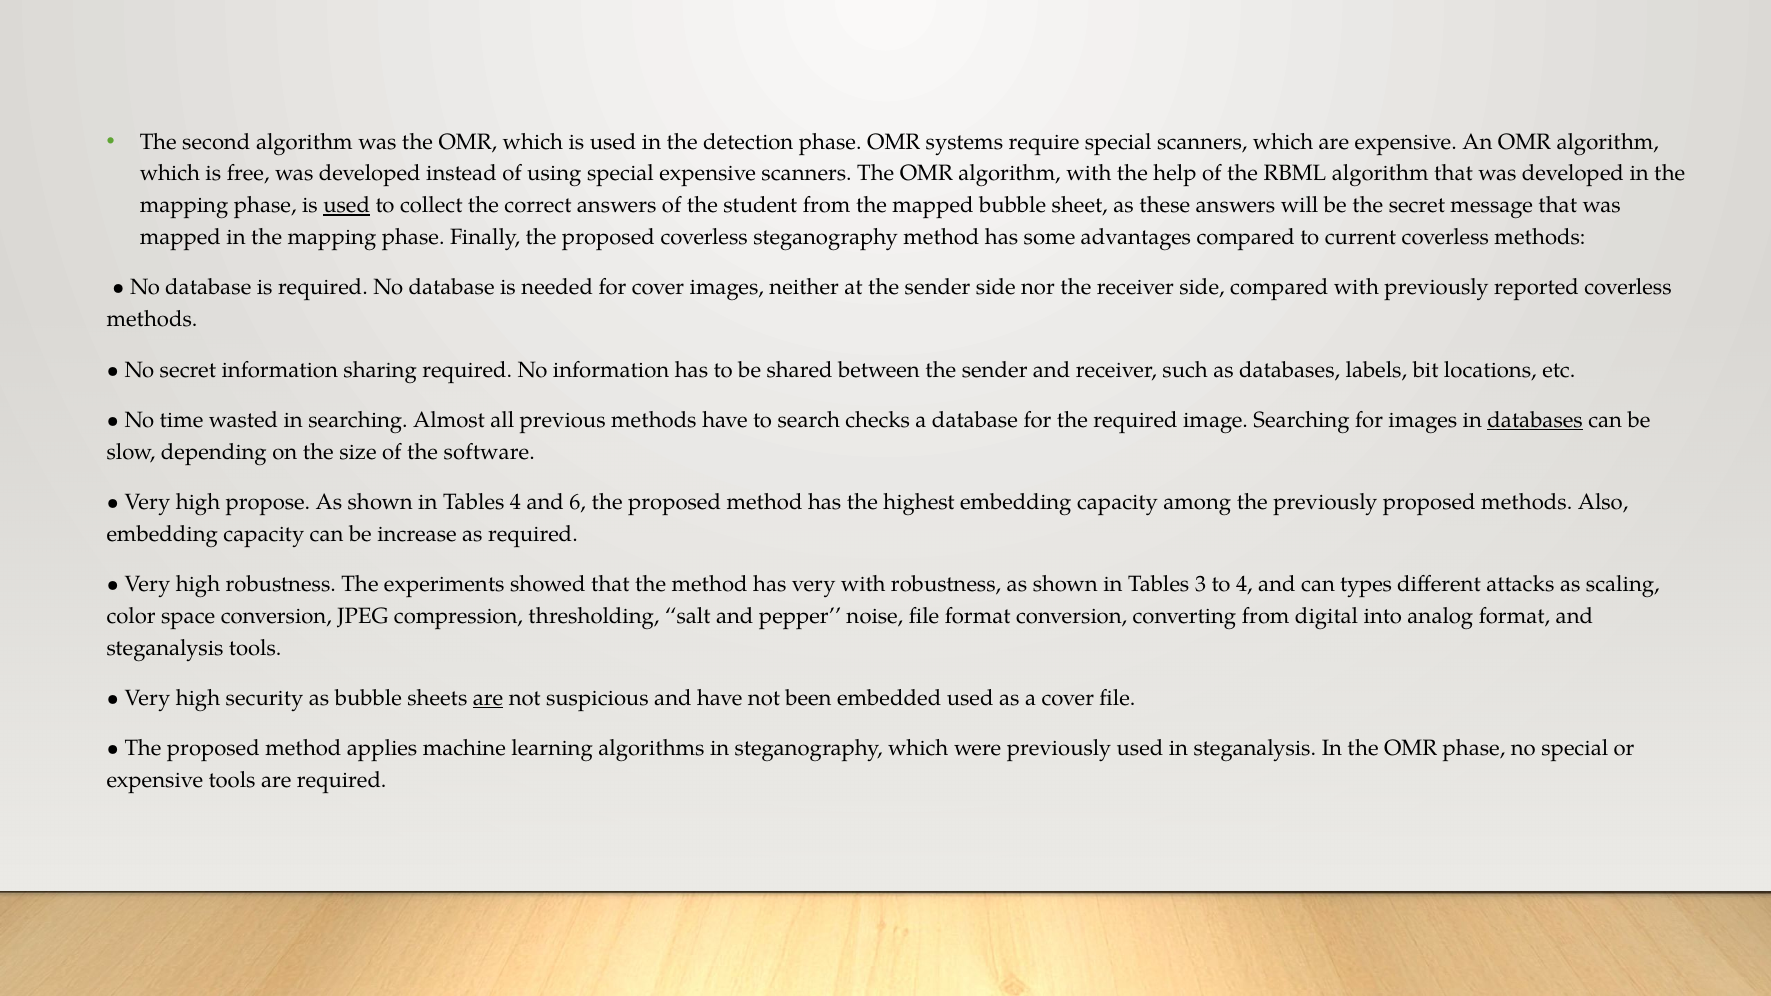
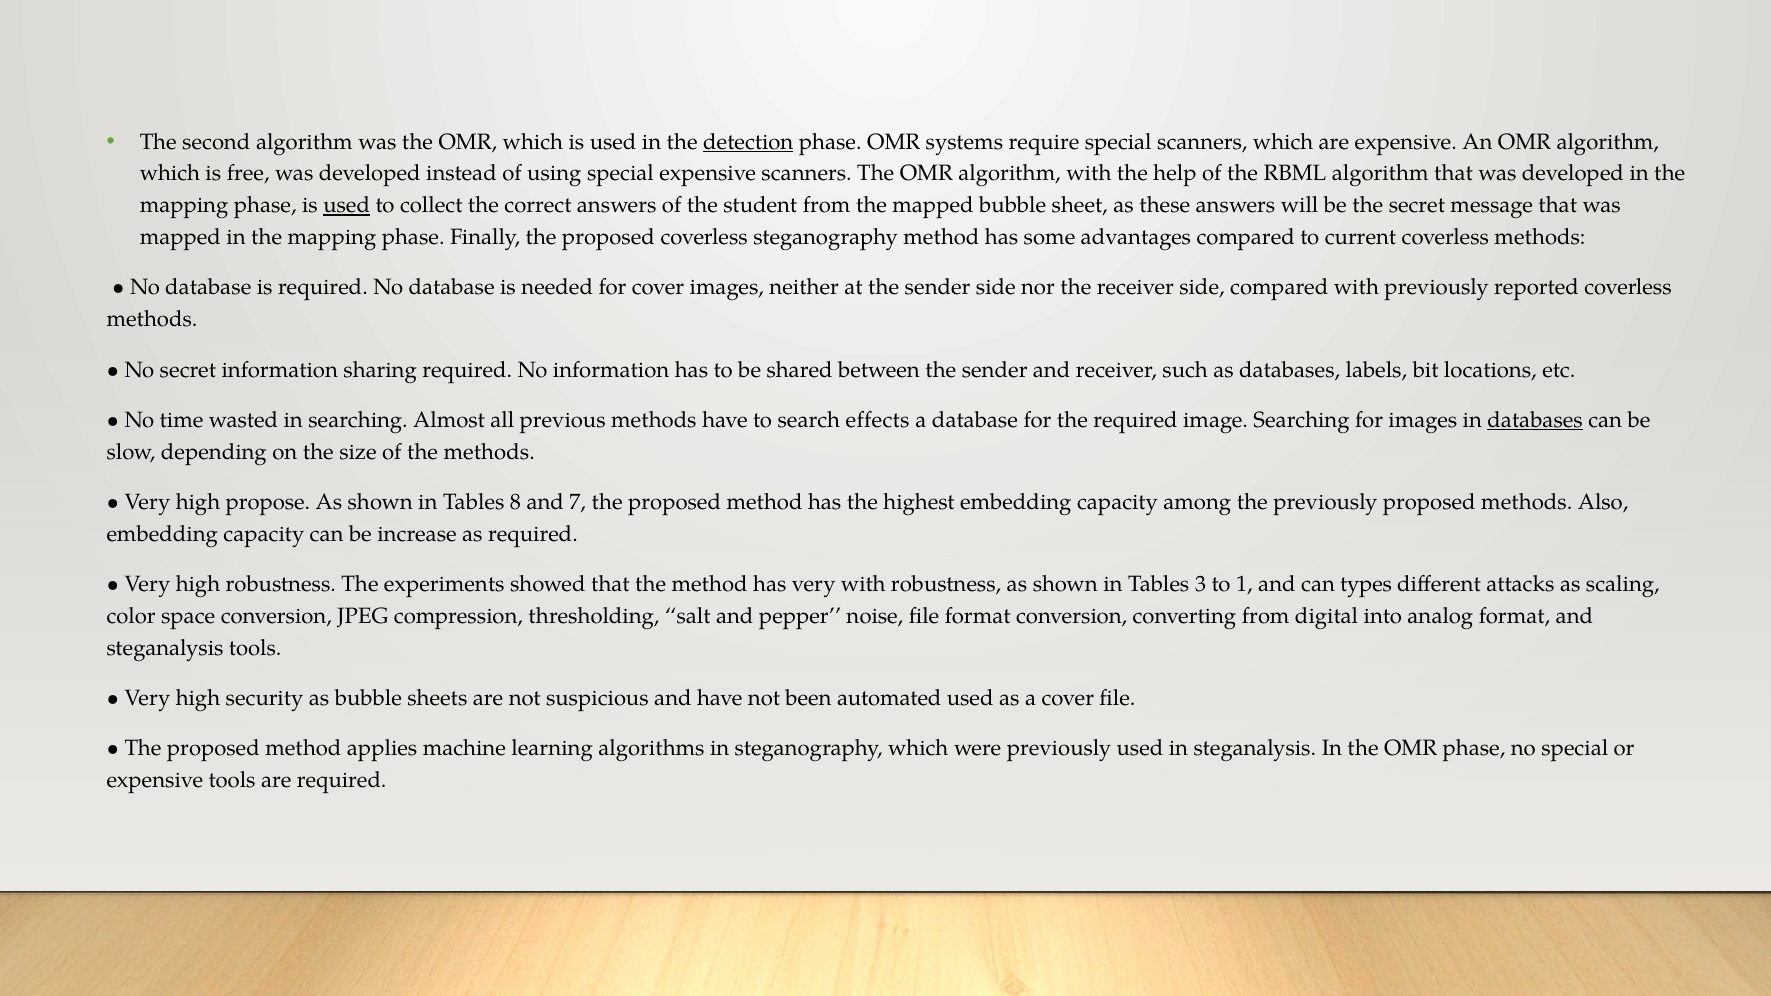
detection underline: none -> present
checks: checks -> effects
the software: software -> methods
Tables 4: 4 -> 8
6: 6 -> 7
to 4: 4 -> 1
are at (488, 698) underline: present -> none
embedded: embedded -> automated
